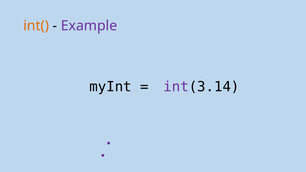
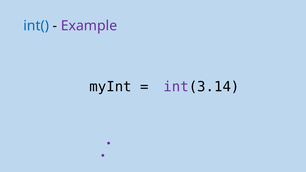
int( colour: orange -> blue
